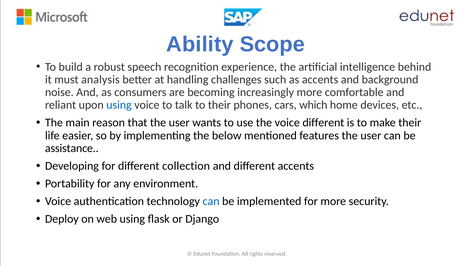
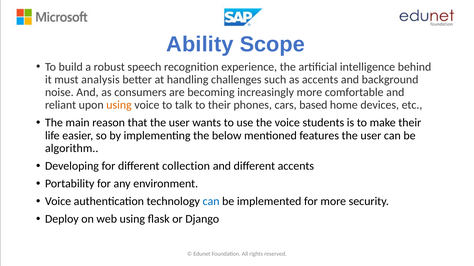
using at (119, 105) colour: blue -> orange
which: which -> based
voice different: different -> students
assistance: assistance -> algorithm
